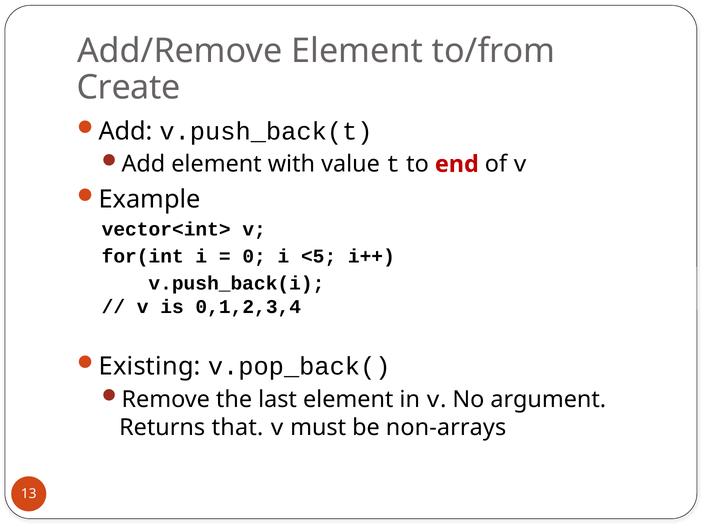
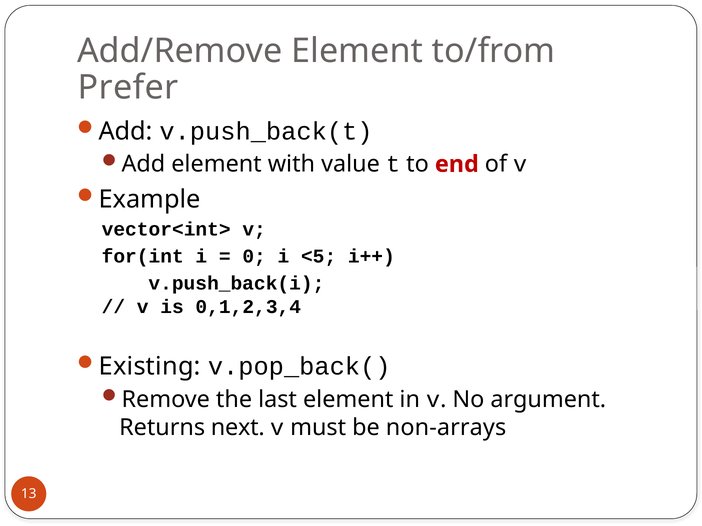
Create: Create -> Prefer
that: that -> next
